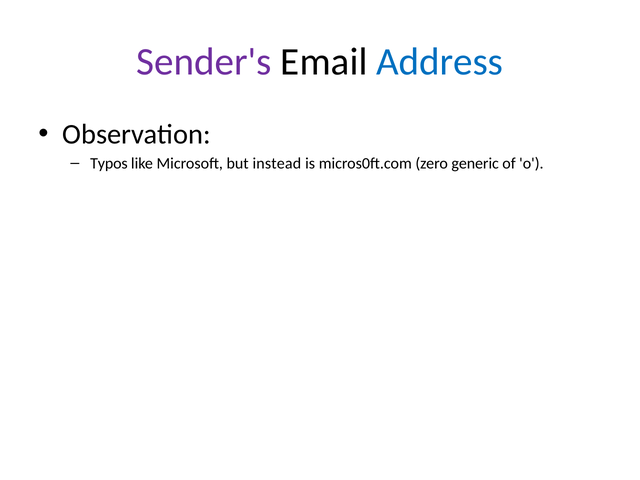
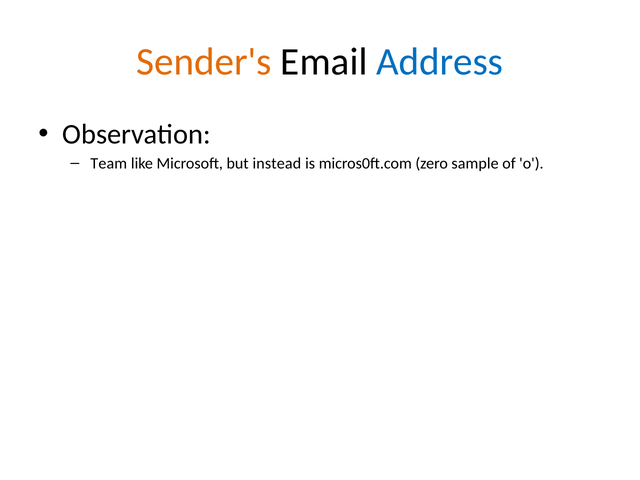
Sender's colour: purple -> orange
Typos: Typos -> Team
generic: generic -> sample
